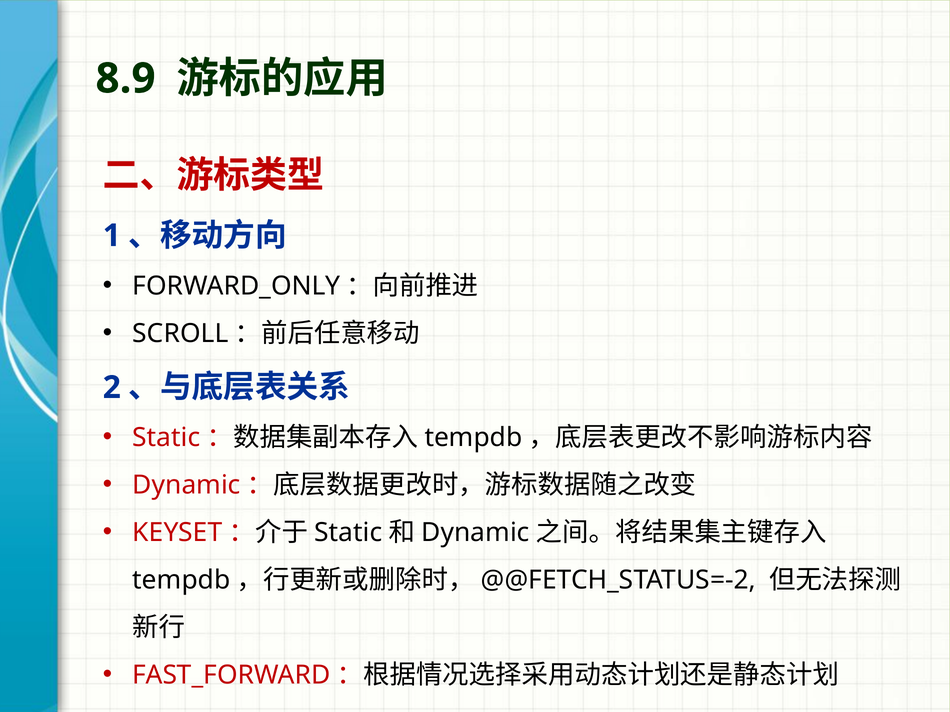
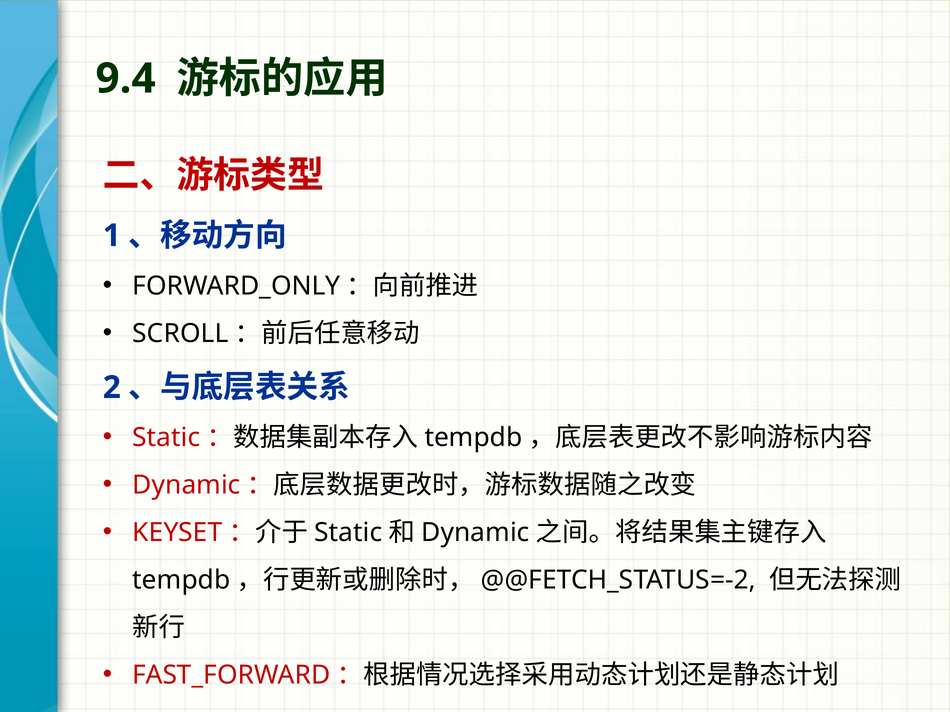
8.9: 8.9 -> 9.4
